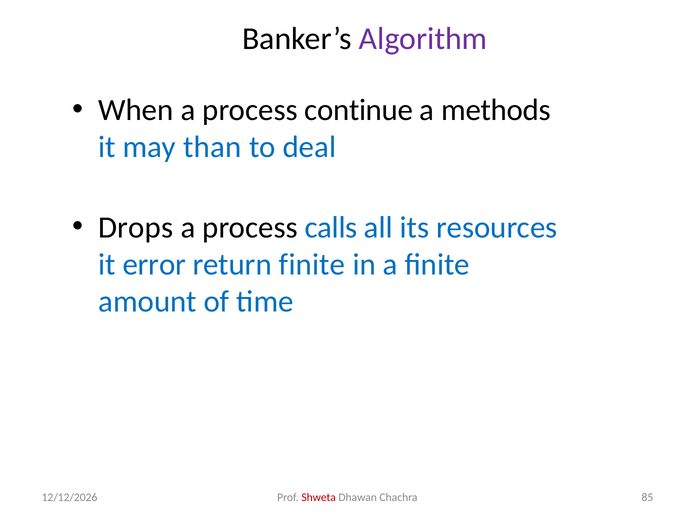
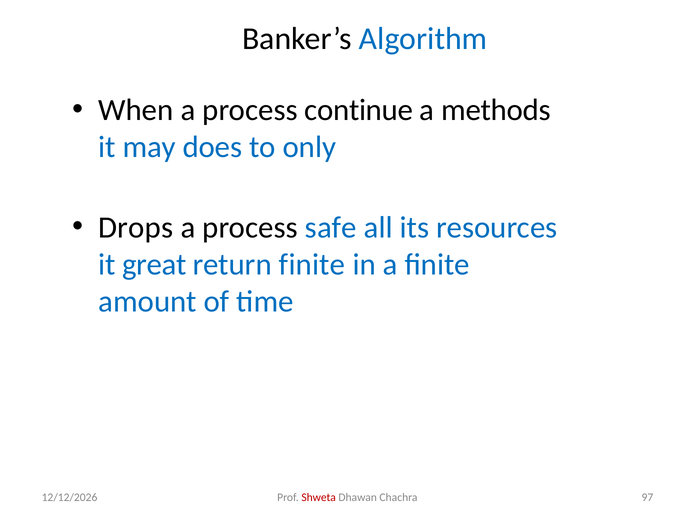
Algorithm colour: purple -> blue
than: than -> does
deal: deal -> only
calls: calls -> safe
error: error -> great
85: 85 -> 97
